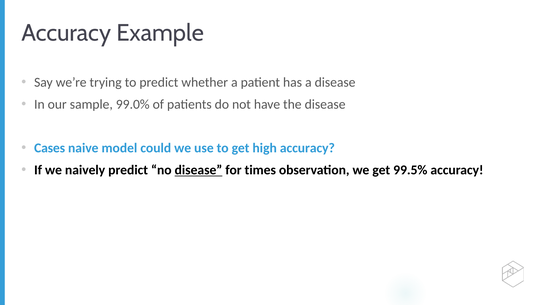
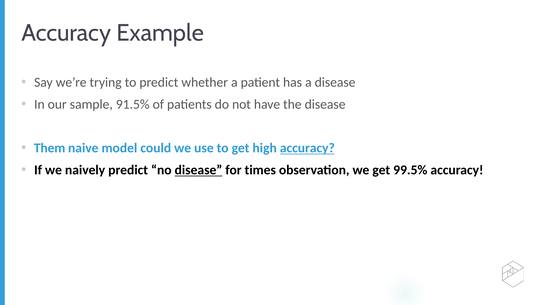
99.0%: 99.0% -> 91.5%
Cases: Cases -> Them
accuracy at (307, 148) underline: none -> present
